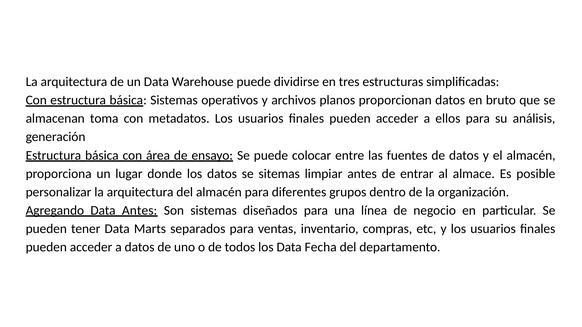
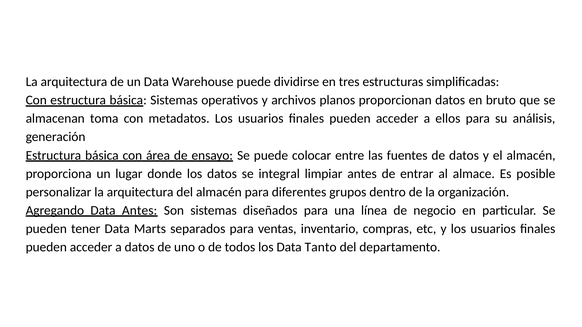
sitemas: sitemas -> integral
Fecha: Fecha -> Tanto
